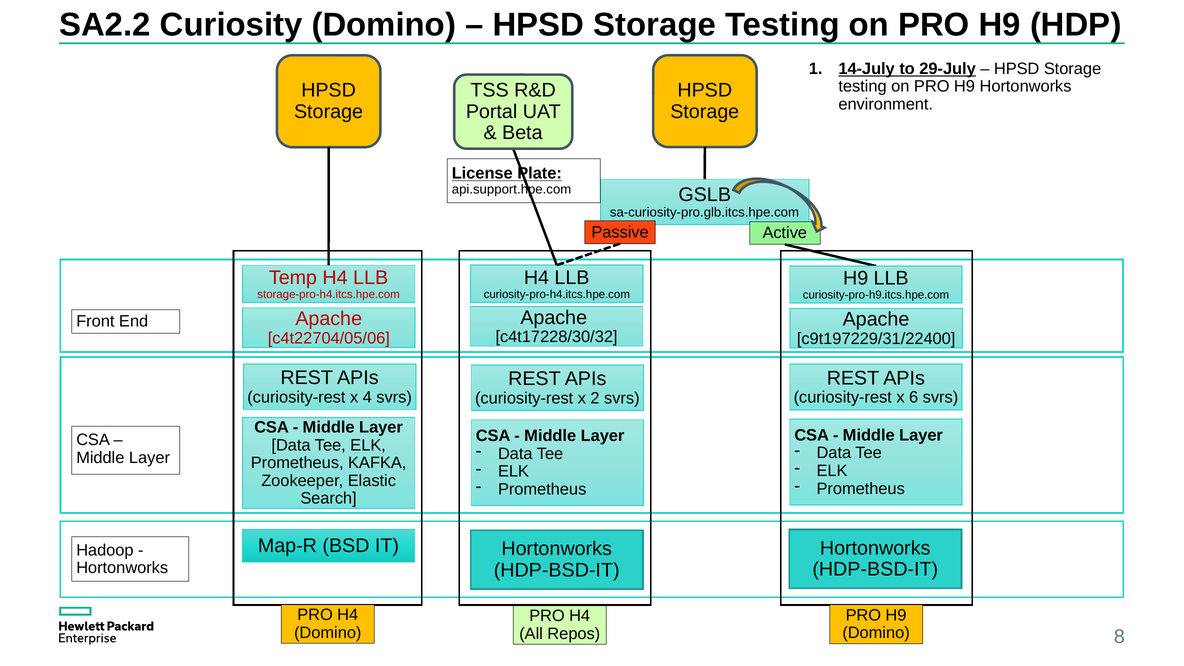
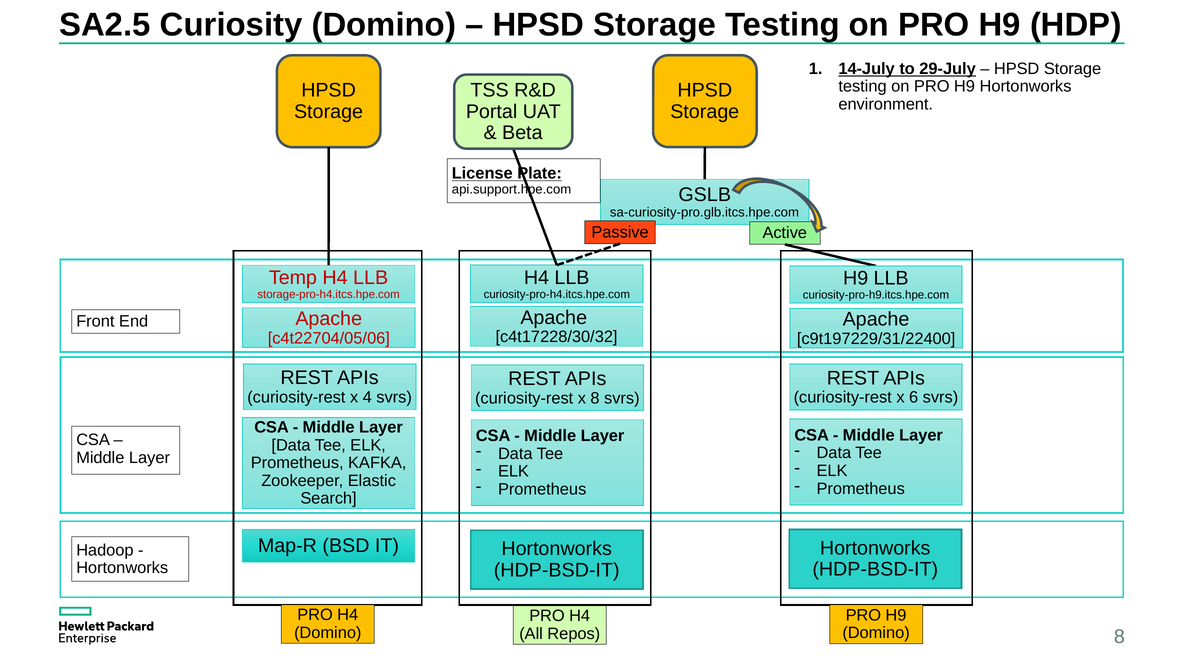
SA2.2: SA2.2 -> SA2.5
x 2: 2 -> 8
